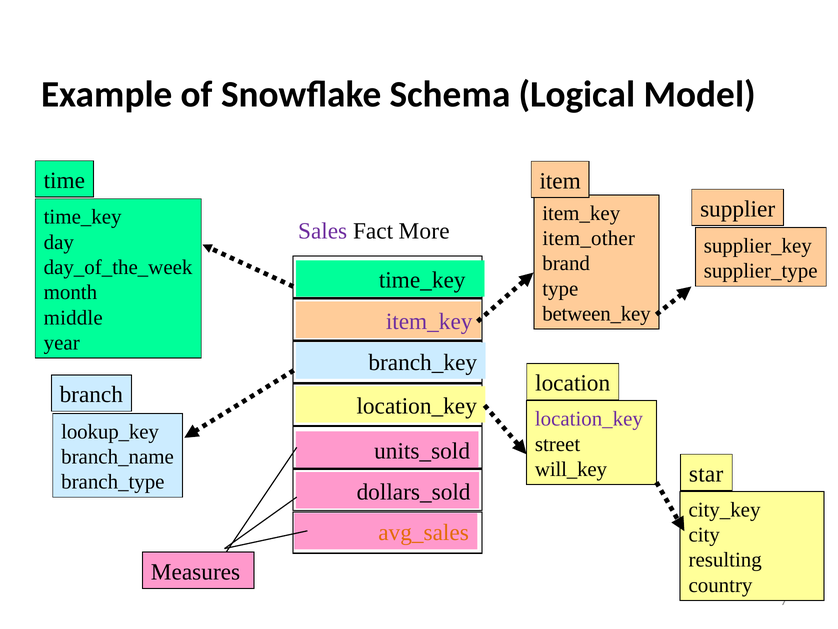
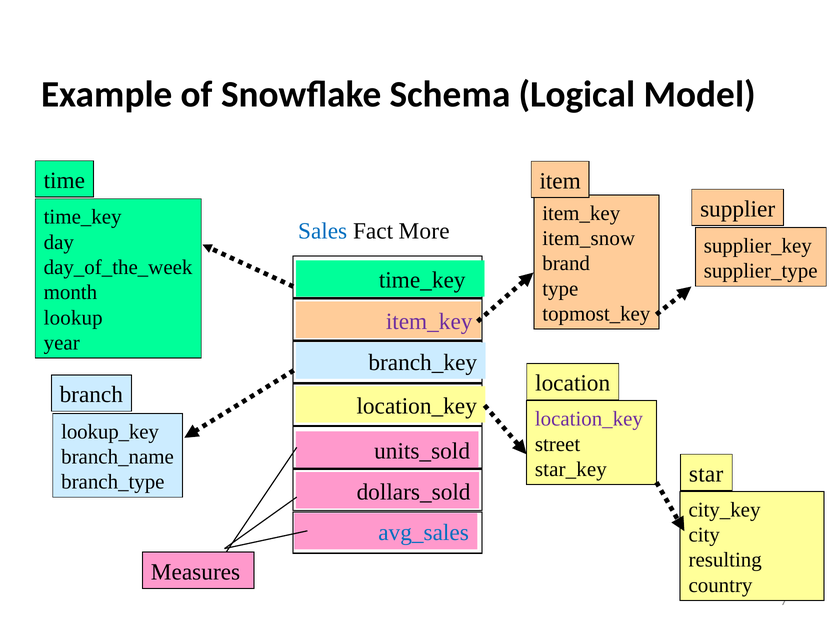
Sales colour: purple -> blue
item_other: item_other -> item_snow
between_key: between_key -> topmost_key
middle: middle -> lookup
will_key: will_key -> star_key
avg_sales colour: orange -> blue
